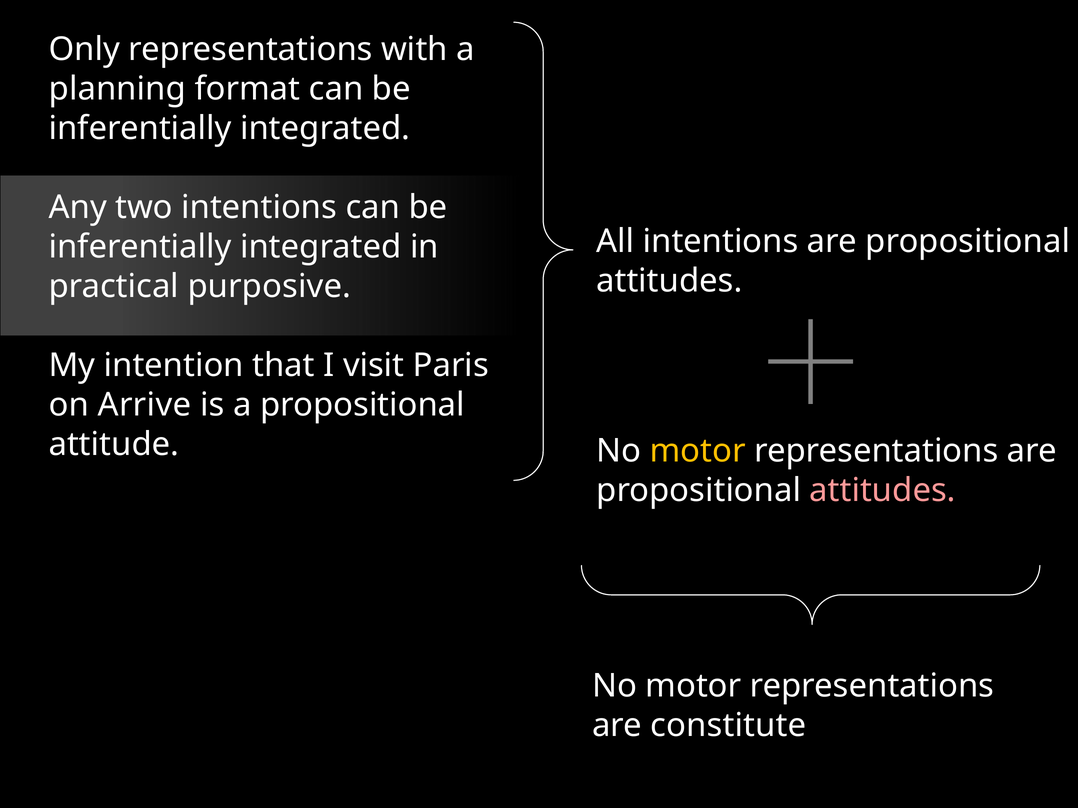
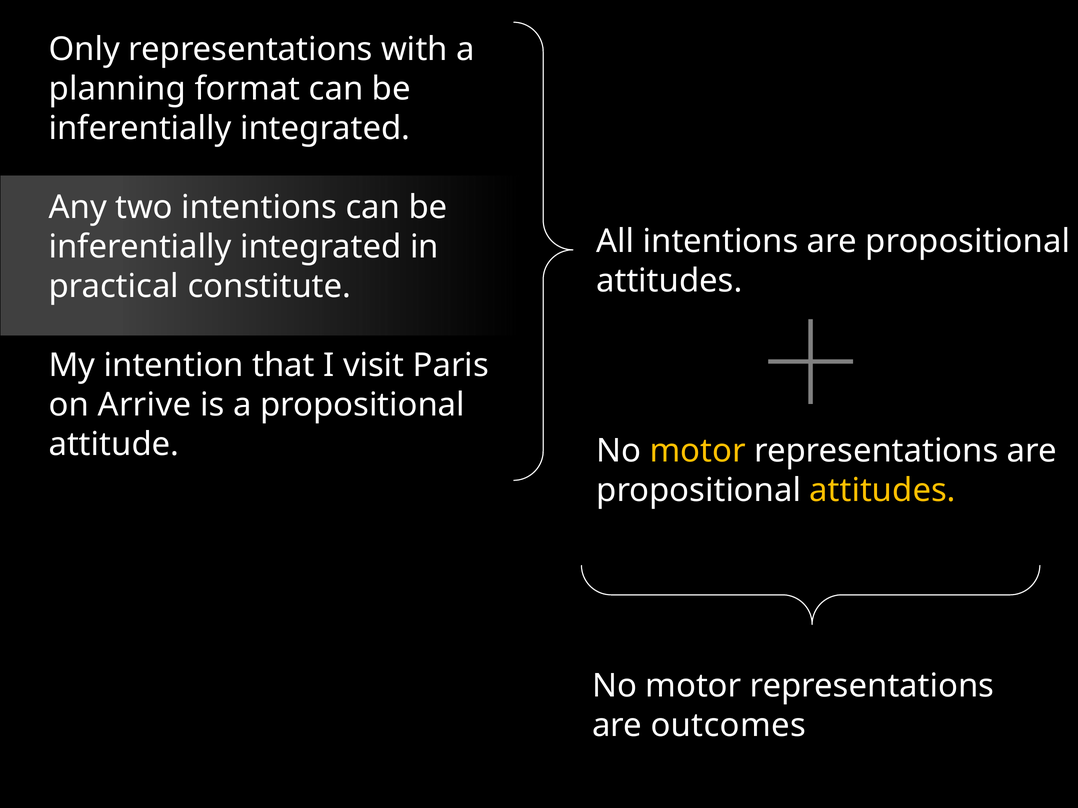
purposive: purposive -> constitute
attitudes at (883, 491) colour: pink -> yellow
constitute: constitute -> outcomes
